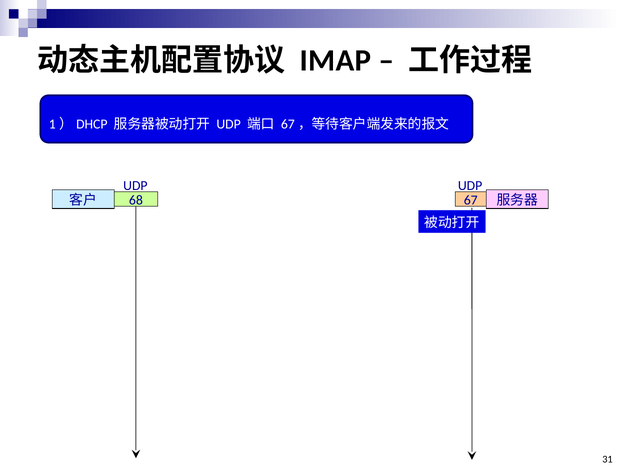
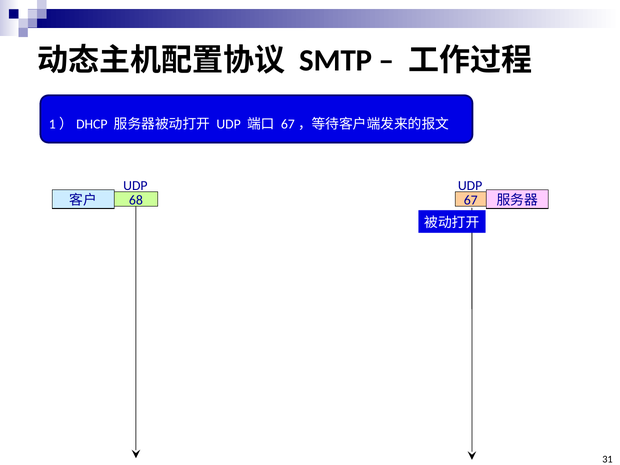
IMAP: IMAP -> SMTP
